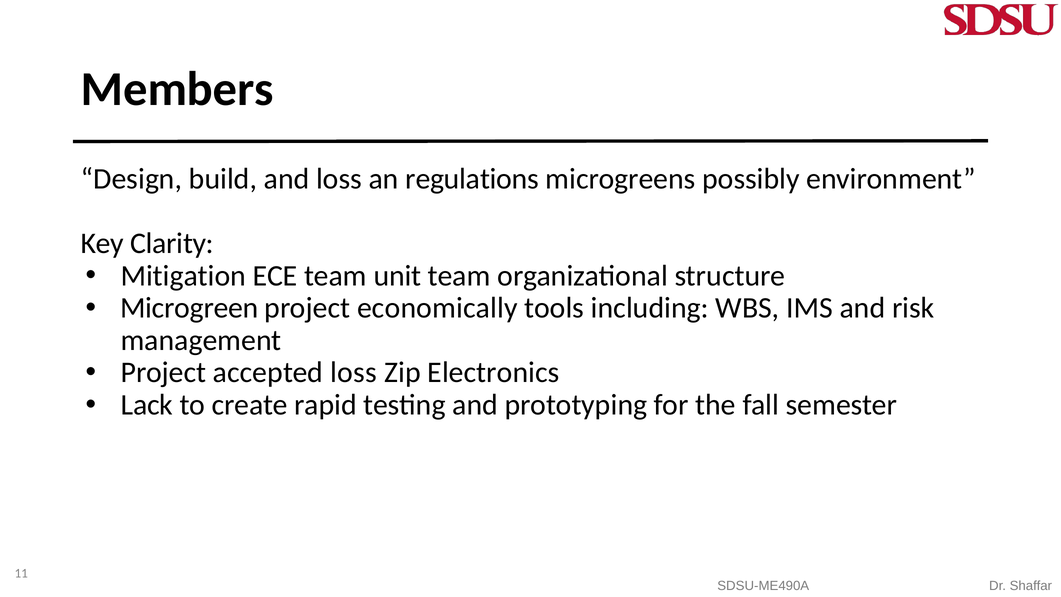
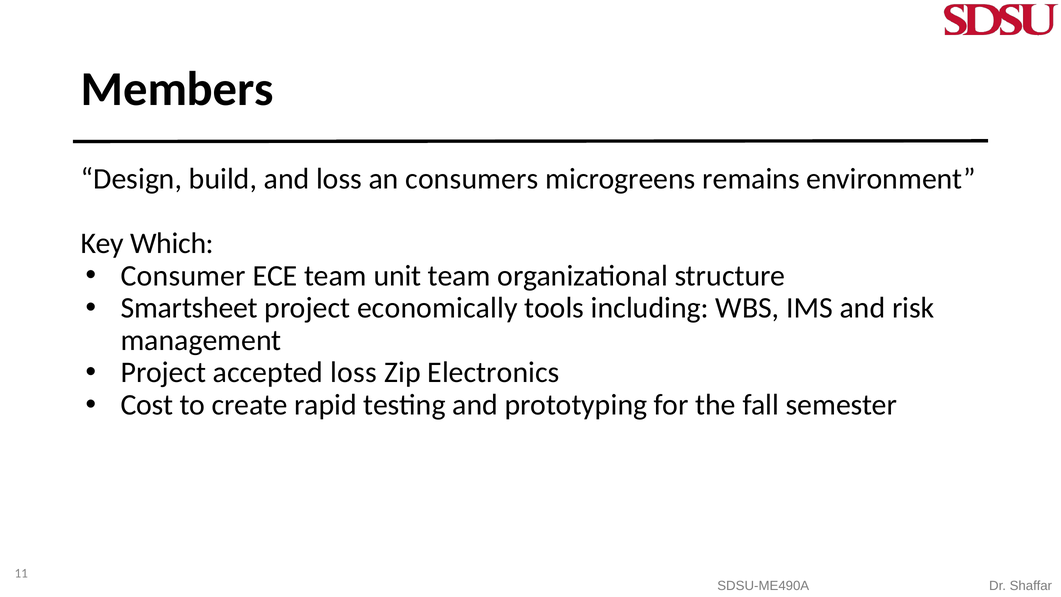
regulations: regulations -> consumers
possibly: possibly -> remains
Clarity: Clarity -> Which
Mitigation: Mitigation -> Consumer
Microgreen: Microgreen -> Smartsheet
Lack: Lack -> Cost
